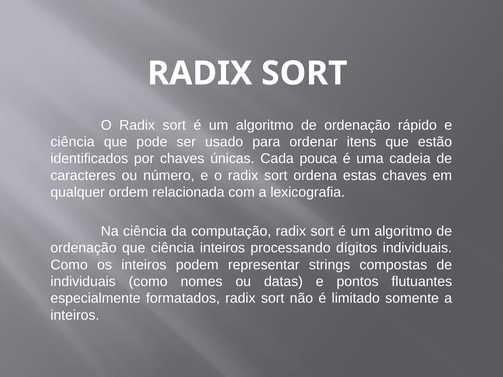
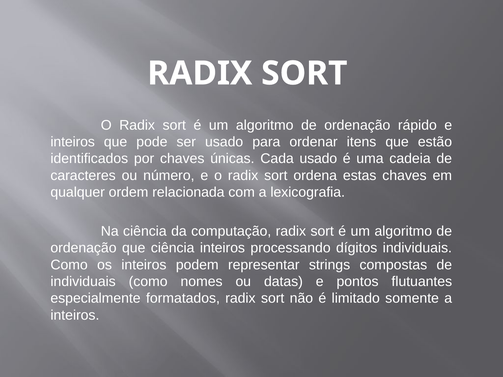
ciência at (73, 142): ciência -> inteiros
Cada pouca: pouca -> usado
